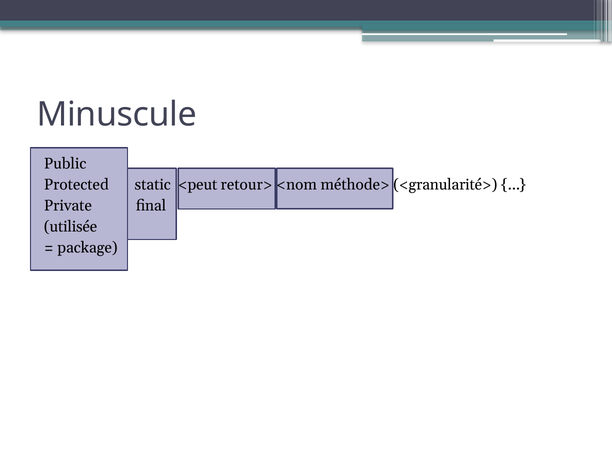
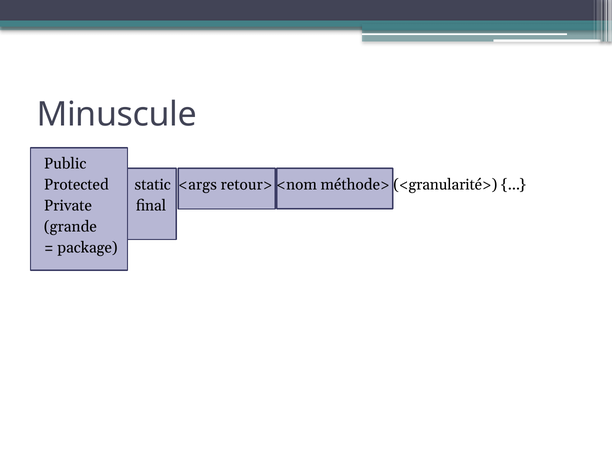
<peut: <peut -> <args
utilisée: utilisée -> grande
